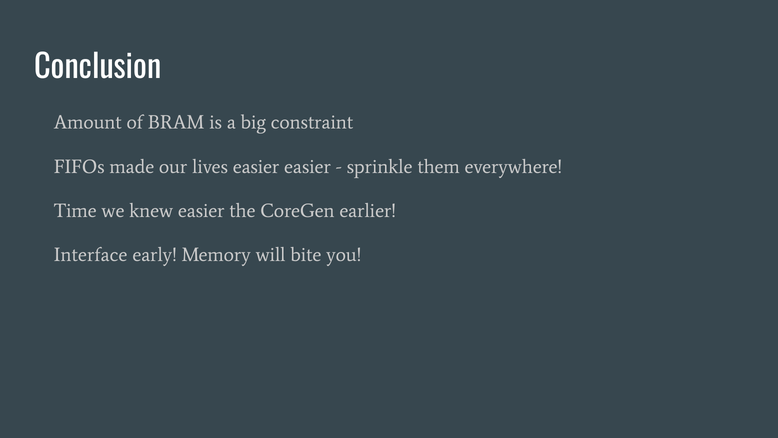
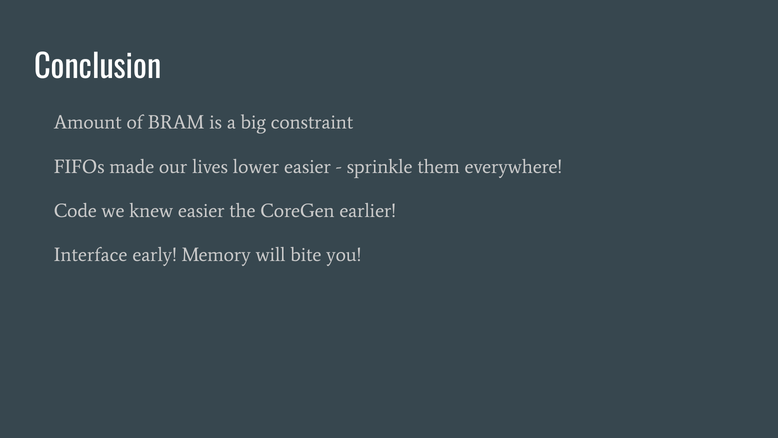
lives easier: easier -> lower
Time: Time -> Code
